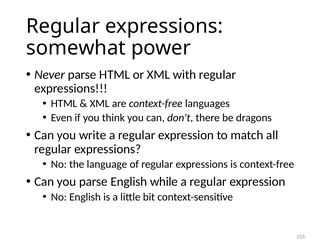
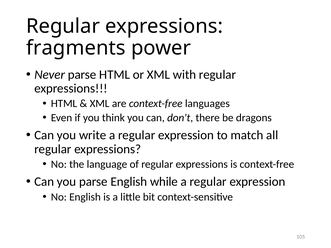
somewhat: somewhat -> fragments
